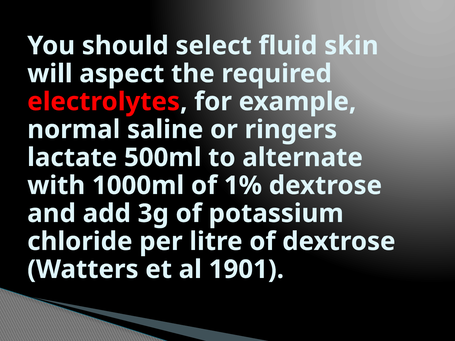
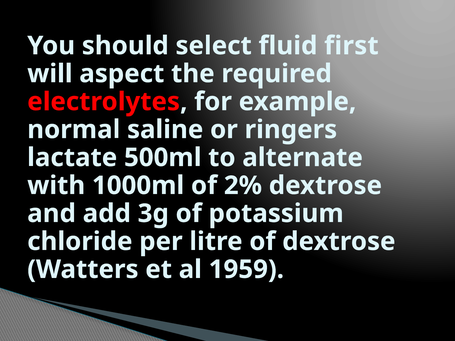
skin: skin -> first
1%: 1% -> 2%
1901: 1901 -> 1959
